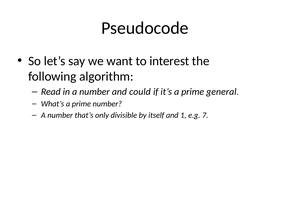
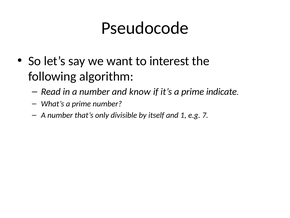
could: could -> know
general: general -> indicate
